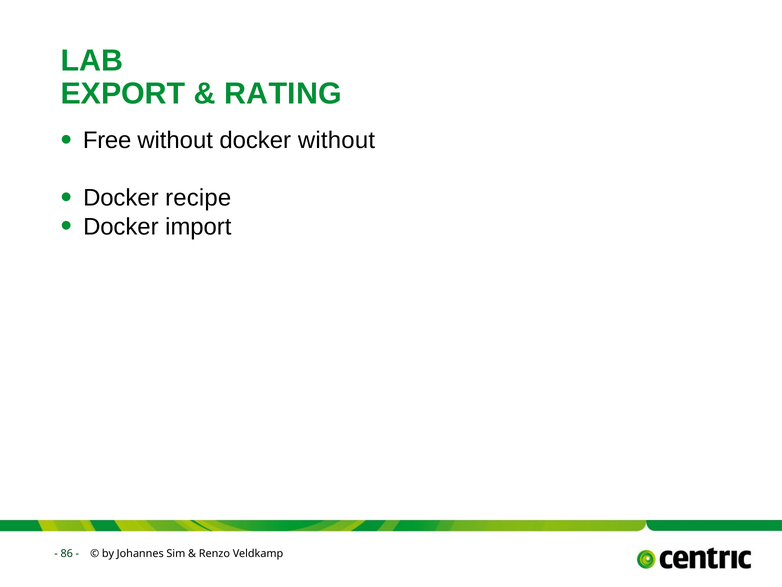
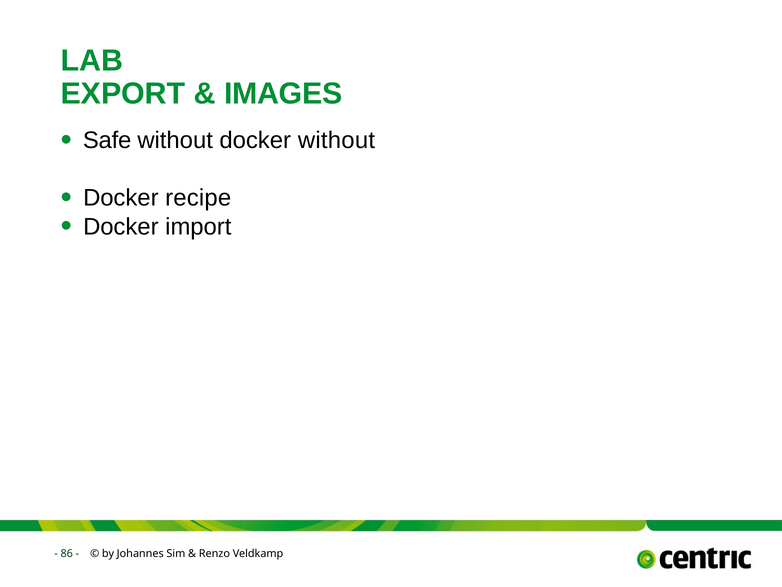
RATING: RATING -> IMAGES
Free: Free -> Safe
